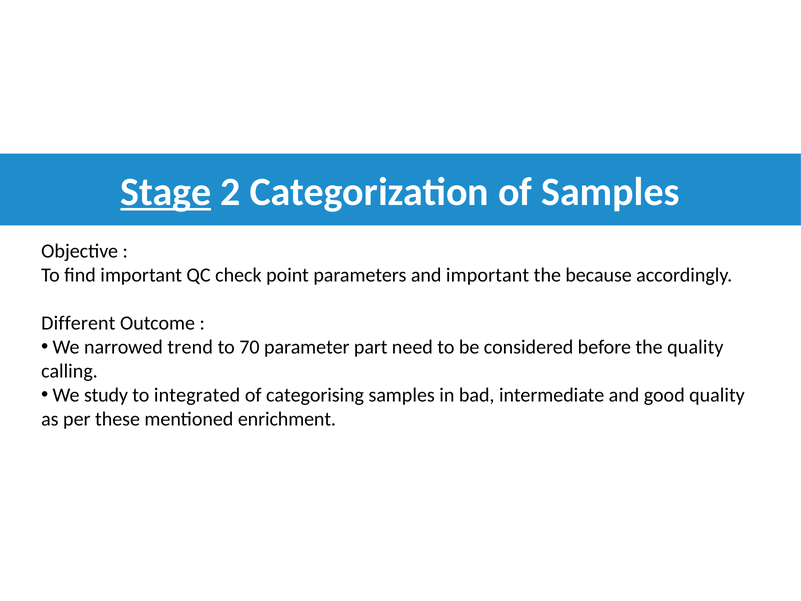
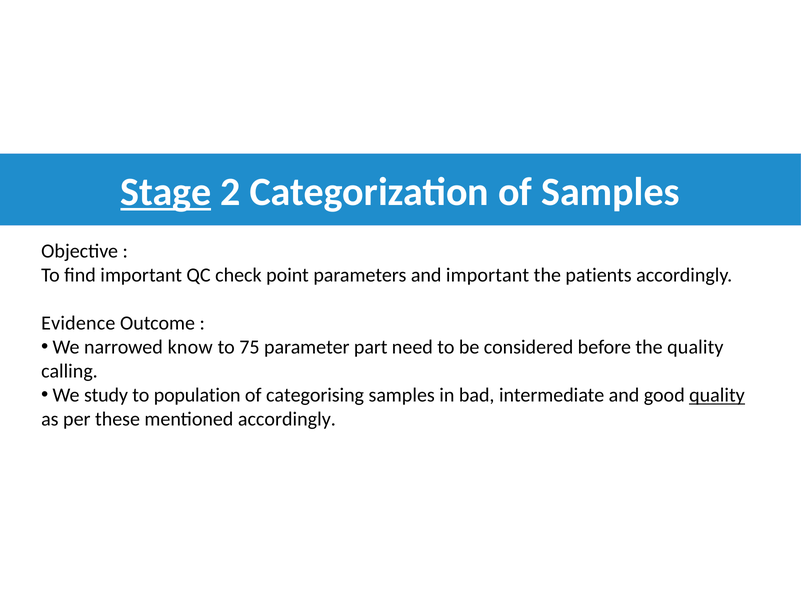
because: because -> patients
Different: Different -> Evidence
trend: trend -> know
70: 70 -> 75
integrated: integrated -> population
quality at (717, 395) underline: none -> present
mentioned enrichment: enrichment -> accordingly
